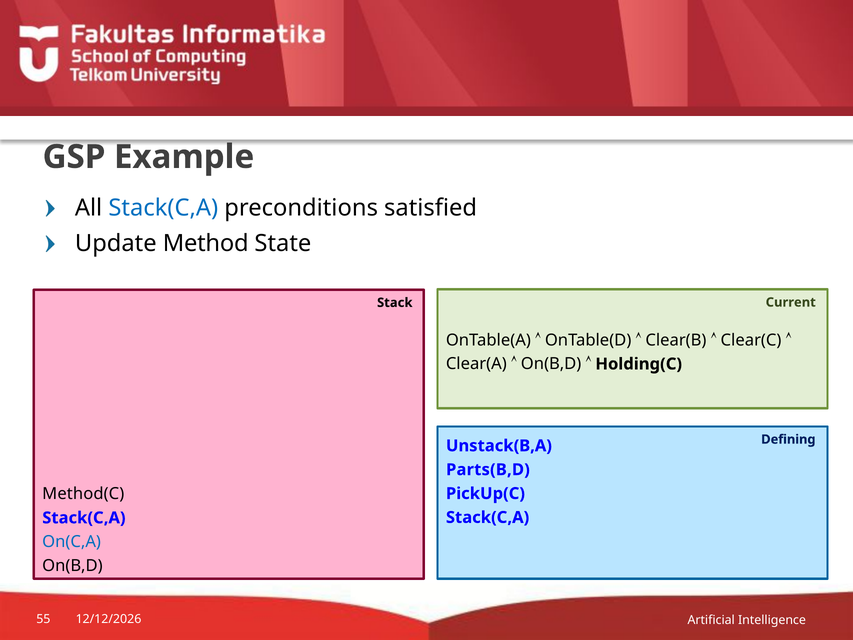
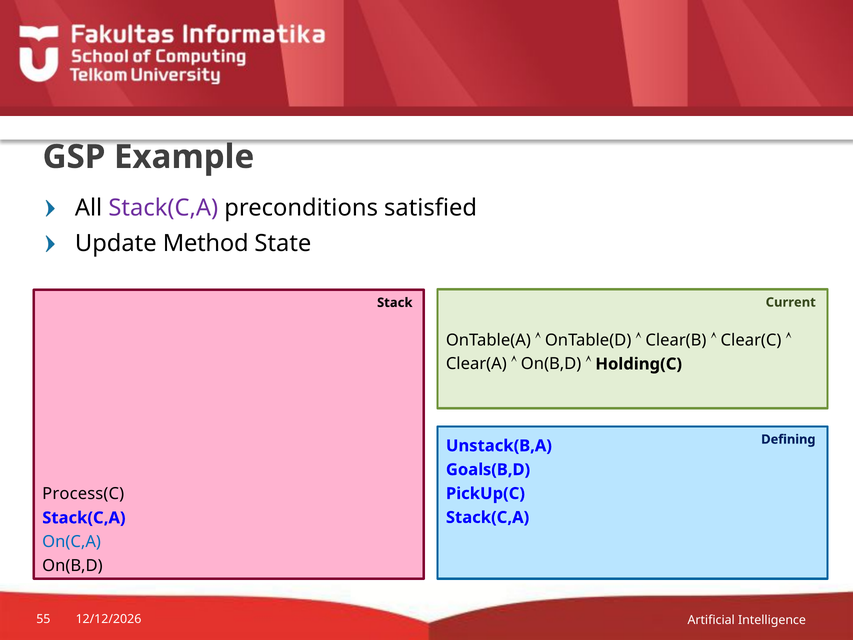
Stack(C,A at (163, 208) colour: blue -> purple
Parts(B,D: Parts(B,D -> Goals(B,D
Method(C: Method(C -> Process(C
